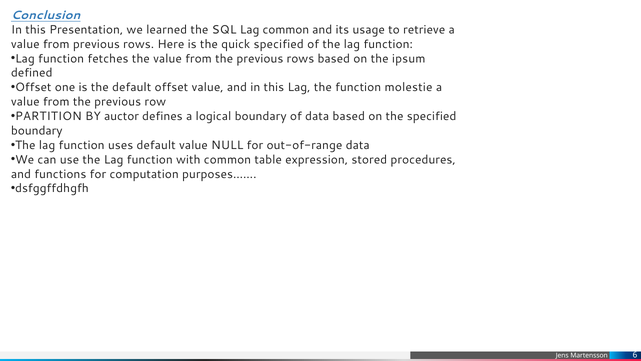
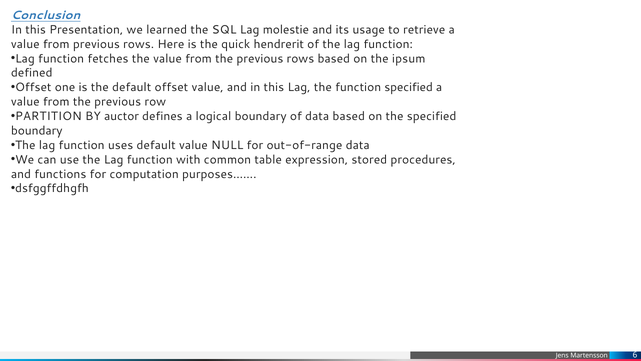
Lag common: common -> molestie
quick specified: specified -> hendrerit
function molestie: molestie -> specified
